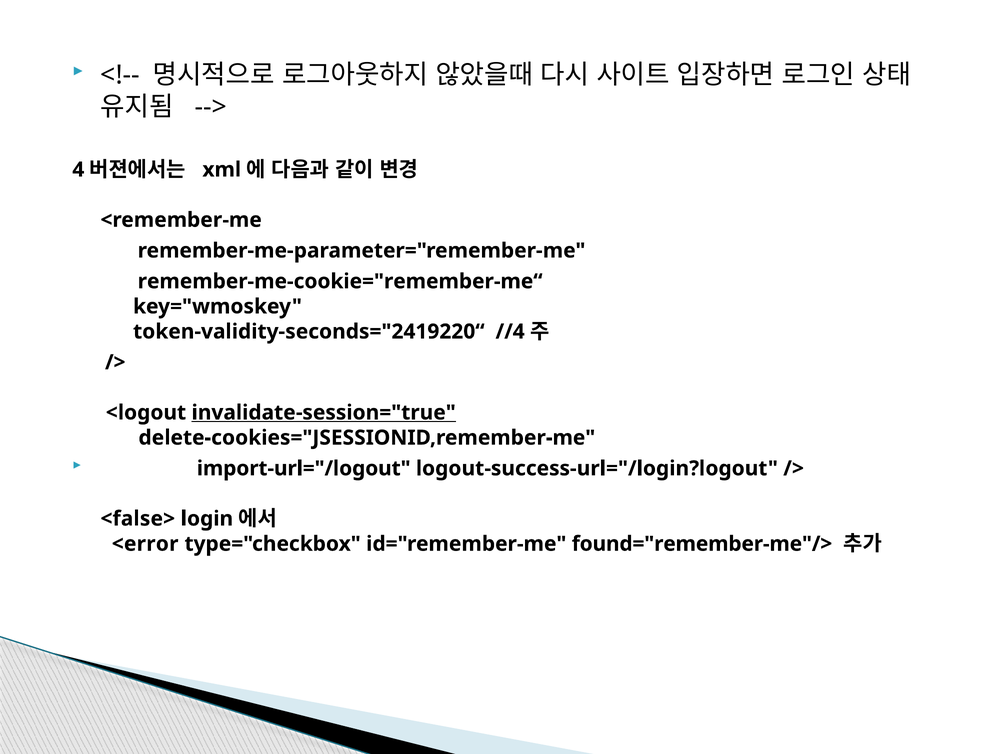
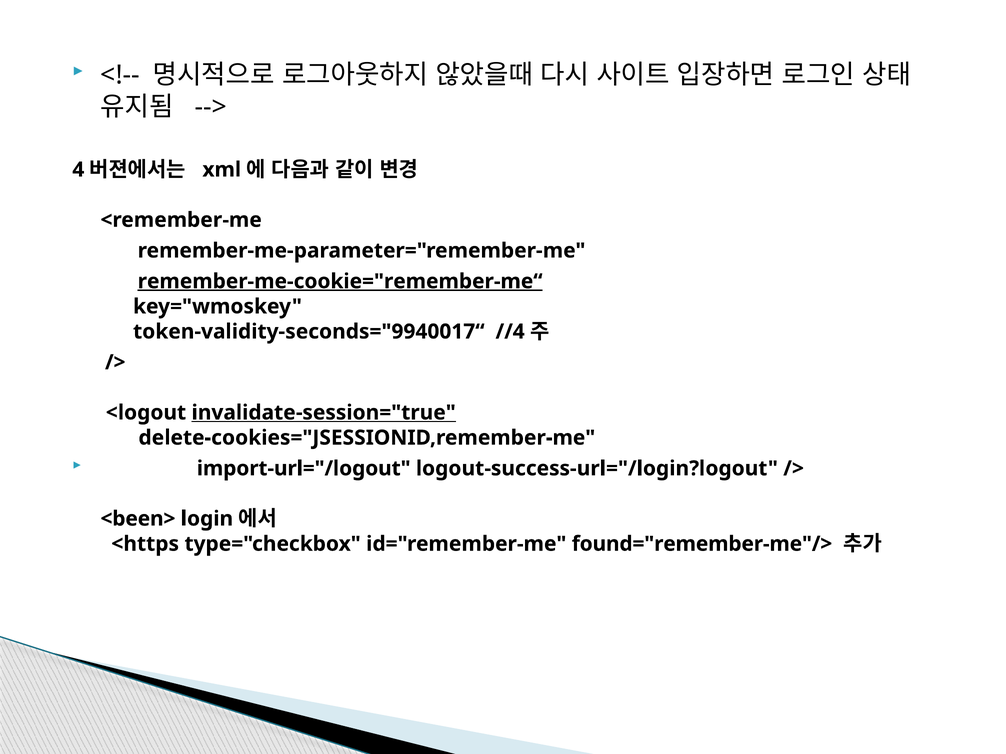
remember-me-cookie="remember-me“ underline: none -> present
token-validity-seconds="2419220“: token-validity-seconds="2419220“ -> token-validity-seconds="9940017“
<false>: <false> -> <been>
<error: <error -> <https
